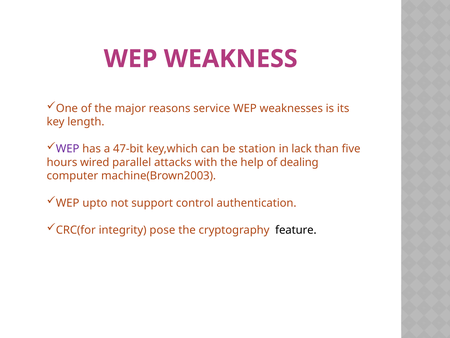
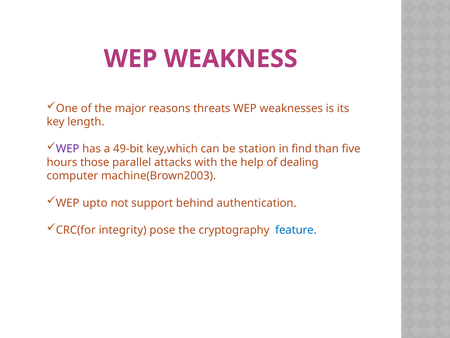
service: service -> threats
47-bit: 47-bit -> 49-bit
lack: lack -> find
wired: wired -> those
control: control -> behind
feature colour: black -> blue
